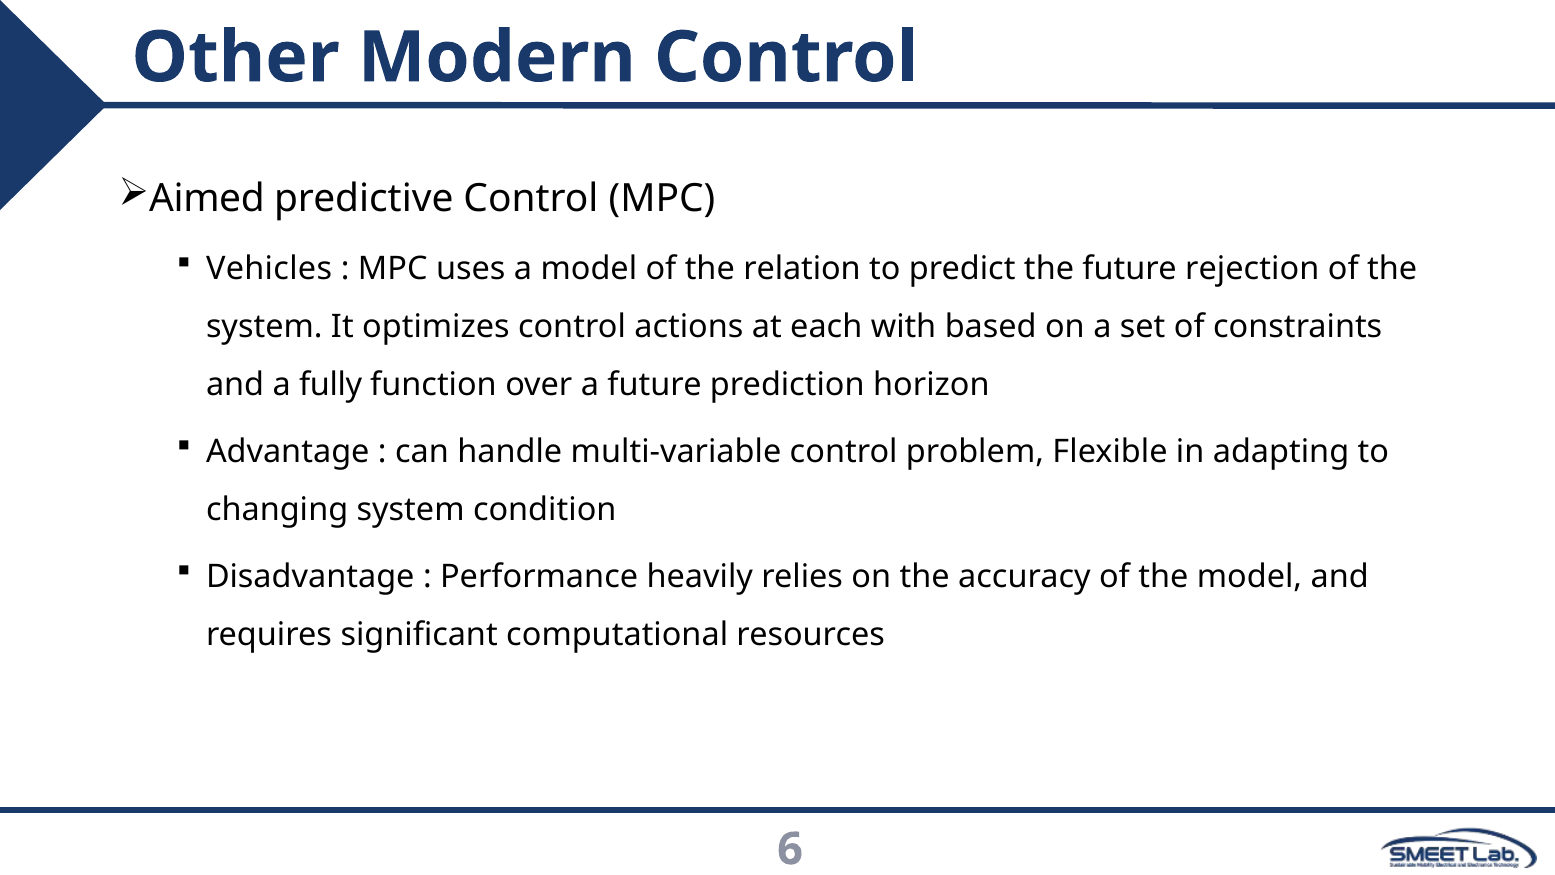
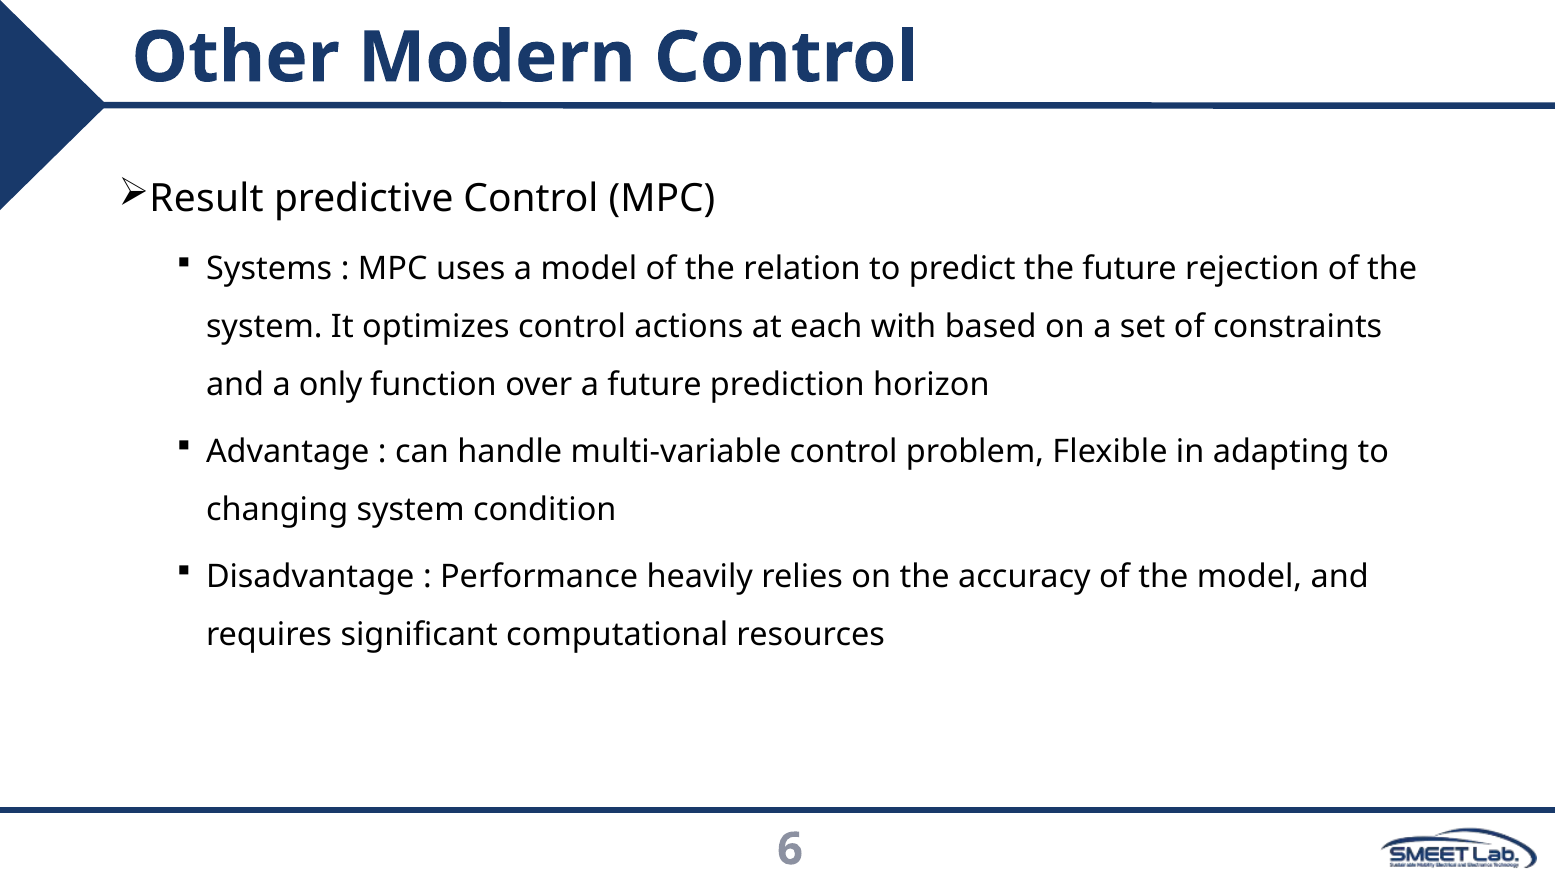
Aimed: Aimed -> Result
Vehicles: Vehicles -> Systems
fully: fully -> only
